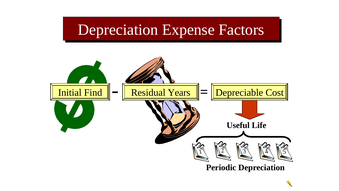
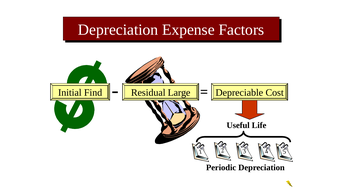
Years: Years -> Large
